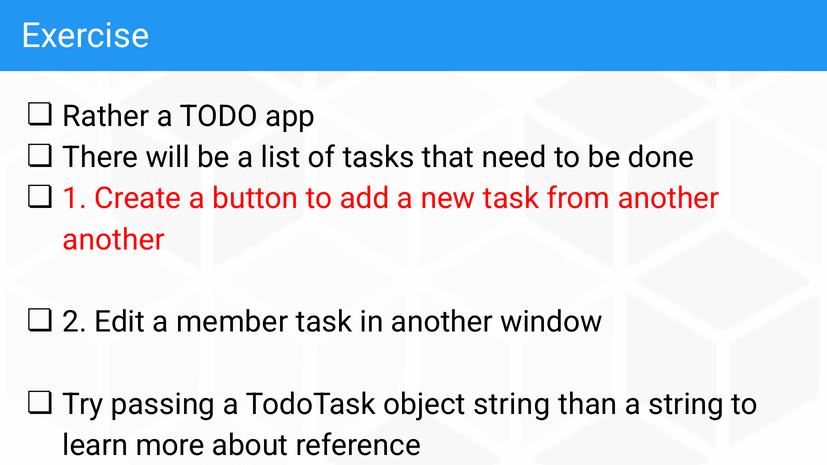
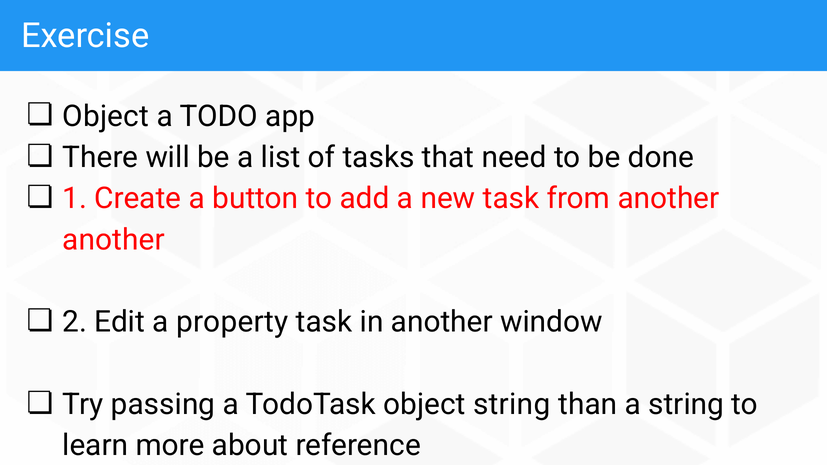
Rather at (106, 116): Rather -> Object
member: member -> property
